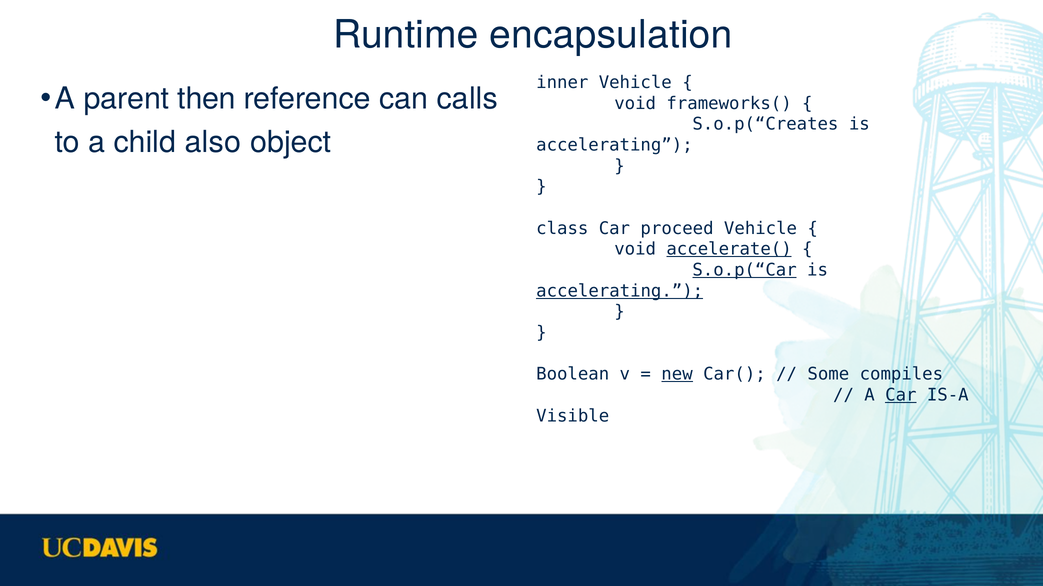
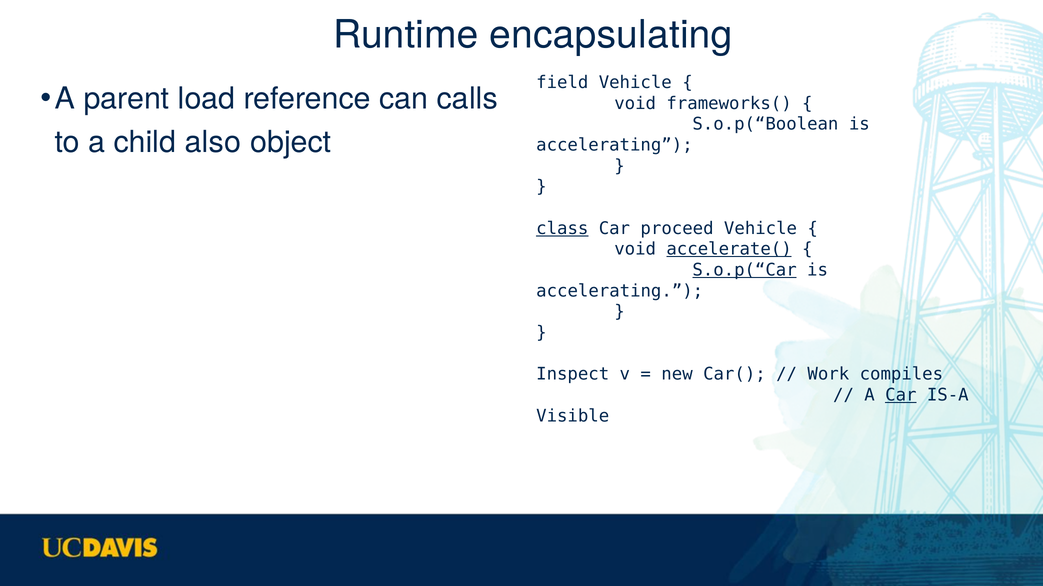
encapsulation: encapsulation -> encapsulating
inner: inner -> field
then: then -> load
S.o.p(“Creates: S.o.p(“Creates -> S.o.p(“Boolean
class underline: none -> present
accelerating at (620, 291) underline: present -> none
Boolean: Boolean -> Inspect
new underline: present -> none
Some: Some -> Work
